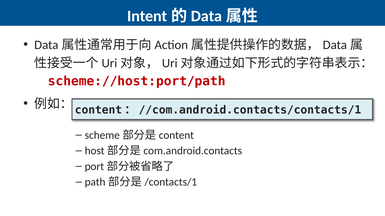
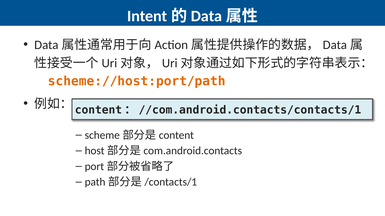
scheme://host:port/path colour: red -> orange
